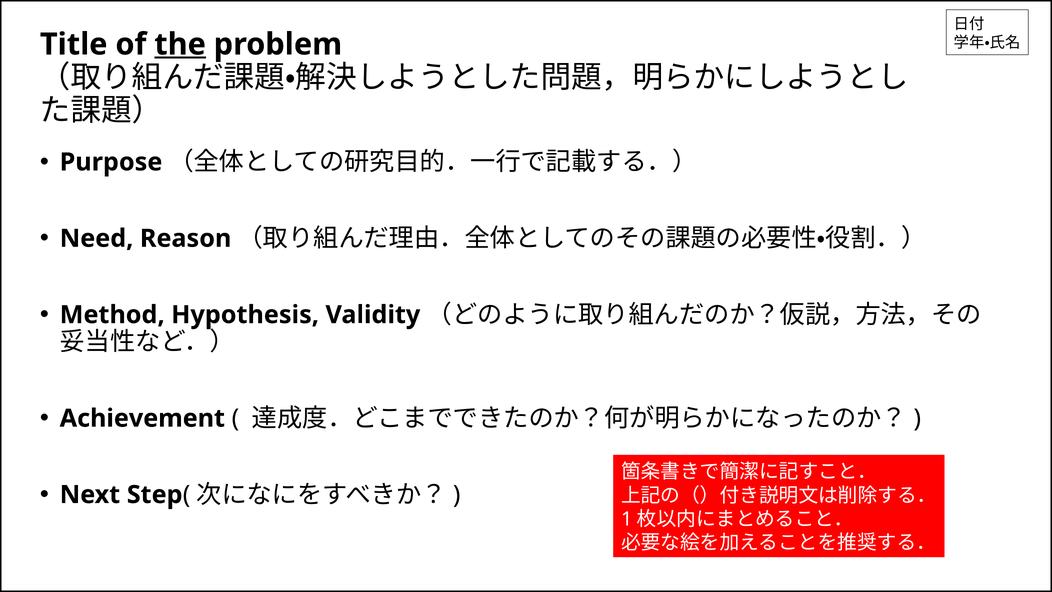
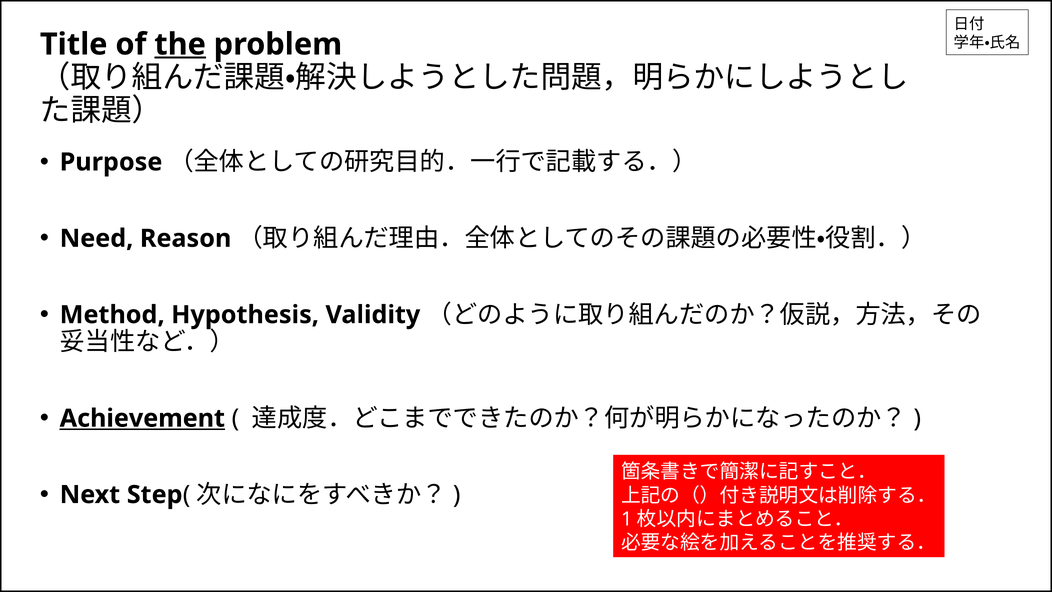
Achievement underline: none -> present
